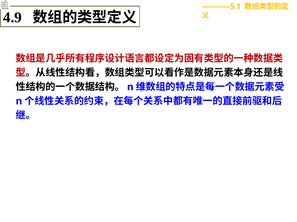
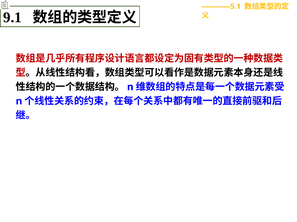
4.9: 4.9 -> 9.1
